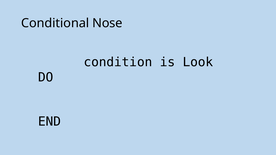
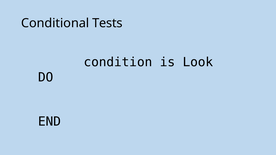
Nose: Nose -> Tests
